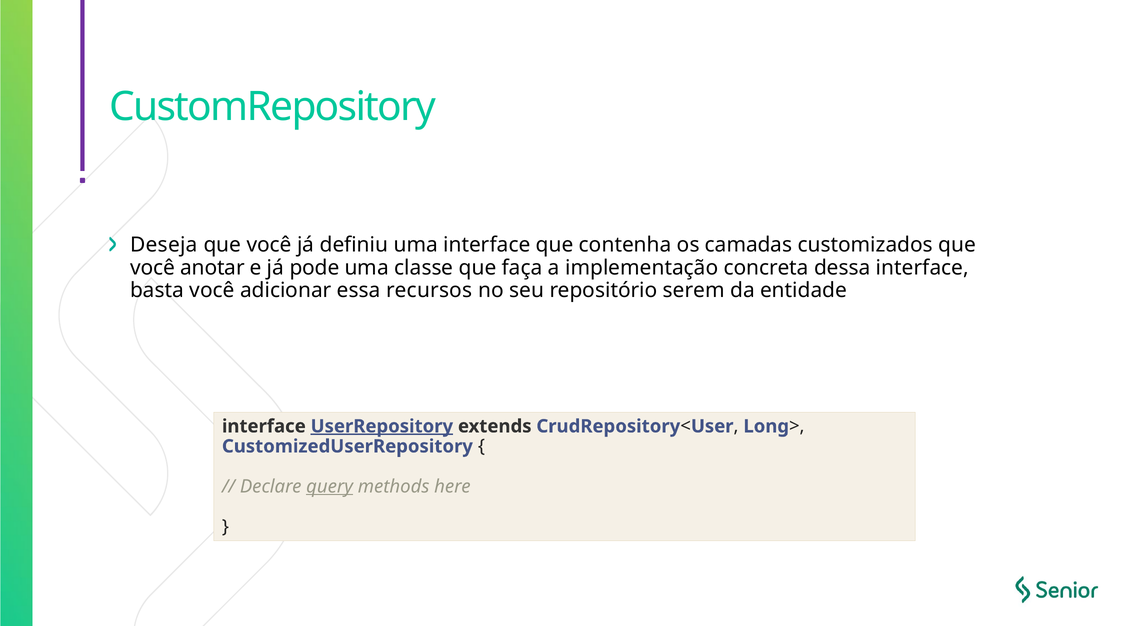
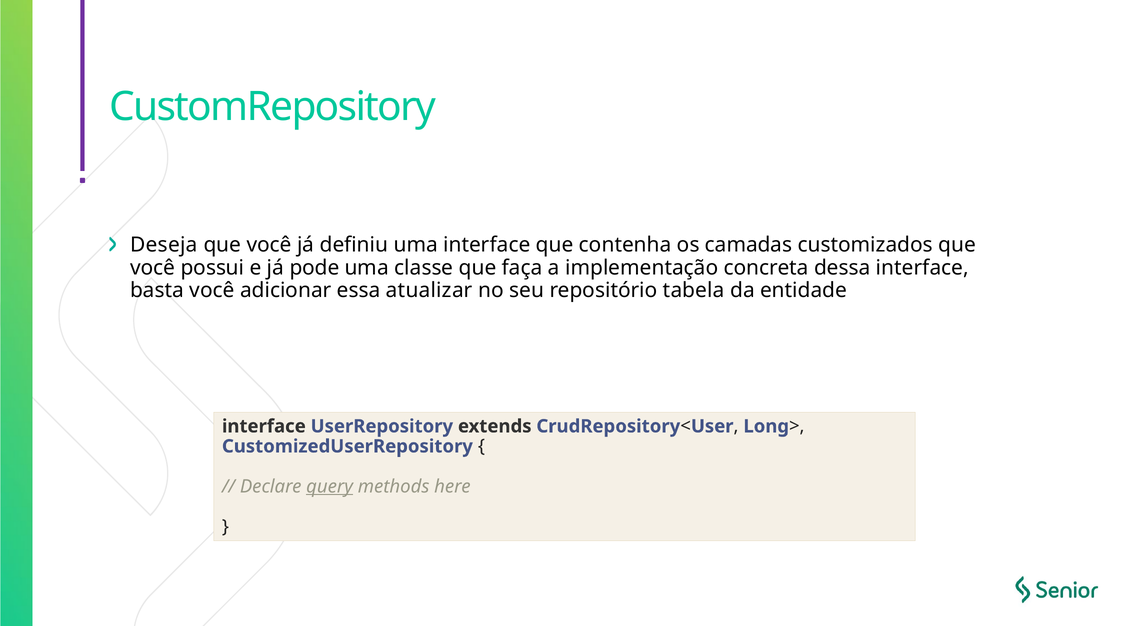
anotar: anotar -> possui
recursos: recursos -> atualizar
serem: serem -> tabela
UserRepository underline: present -> none
